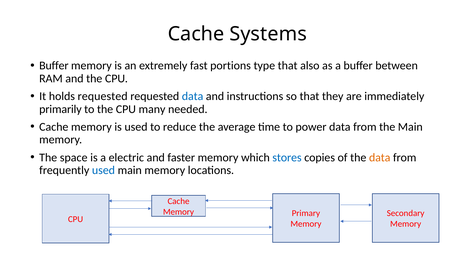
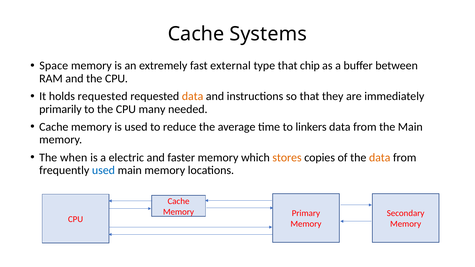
Buffer at (54, 66): Buffer -> Space
portions: portions -> external
also: also -> chip
data at (193, 96) colour: blue -> orange
power: power -> linkers
space: space -> when
stores colour: blue -> orange
